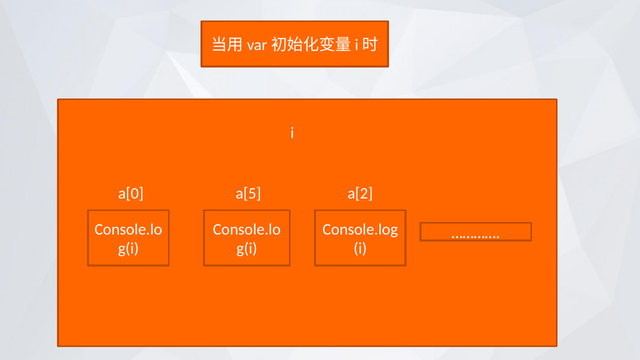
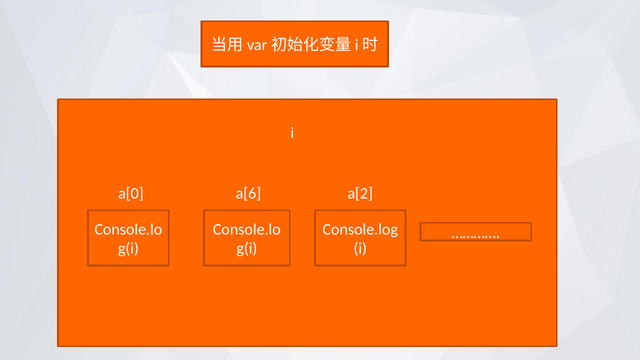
a[5: a[5 -> a[6
